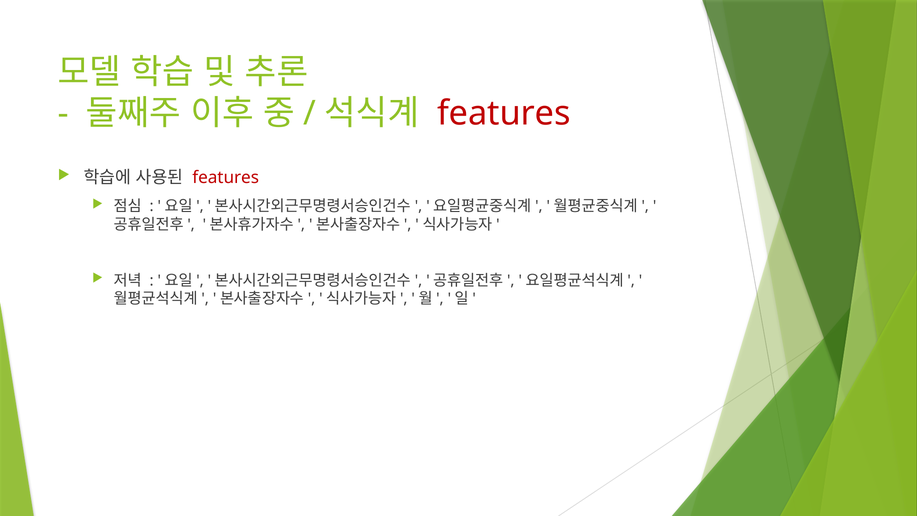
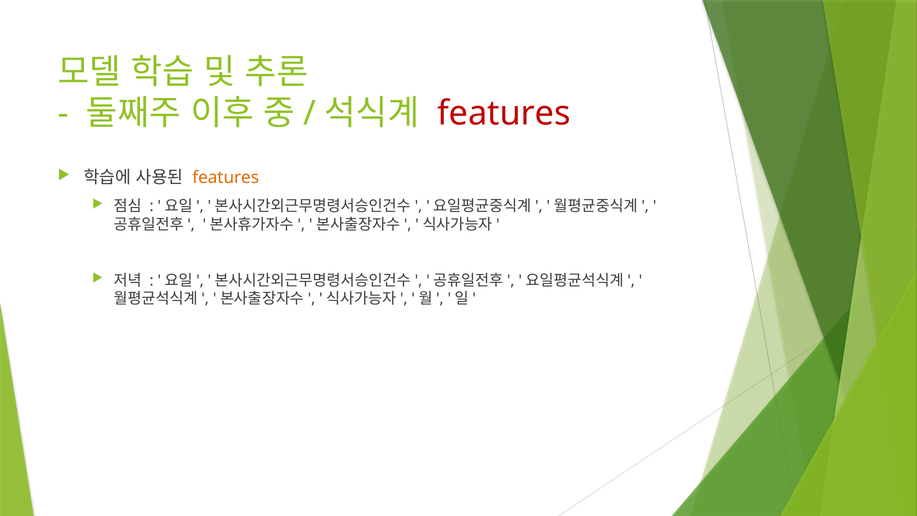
features at (226, 177) colour: red -> orange
